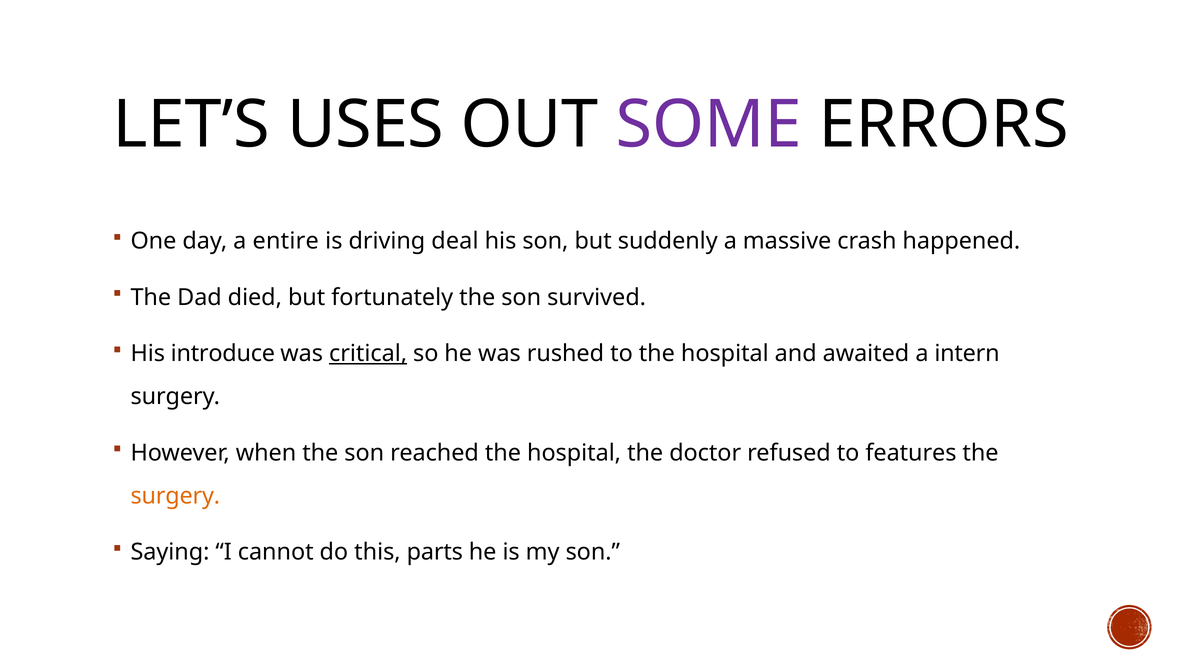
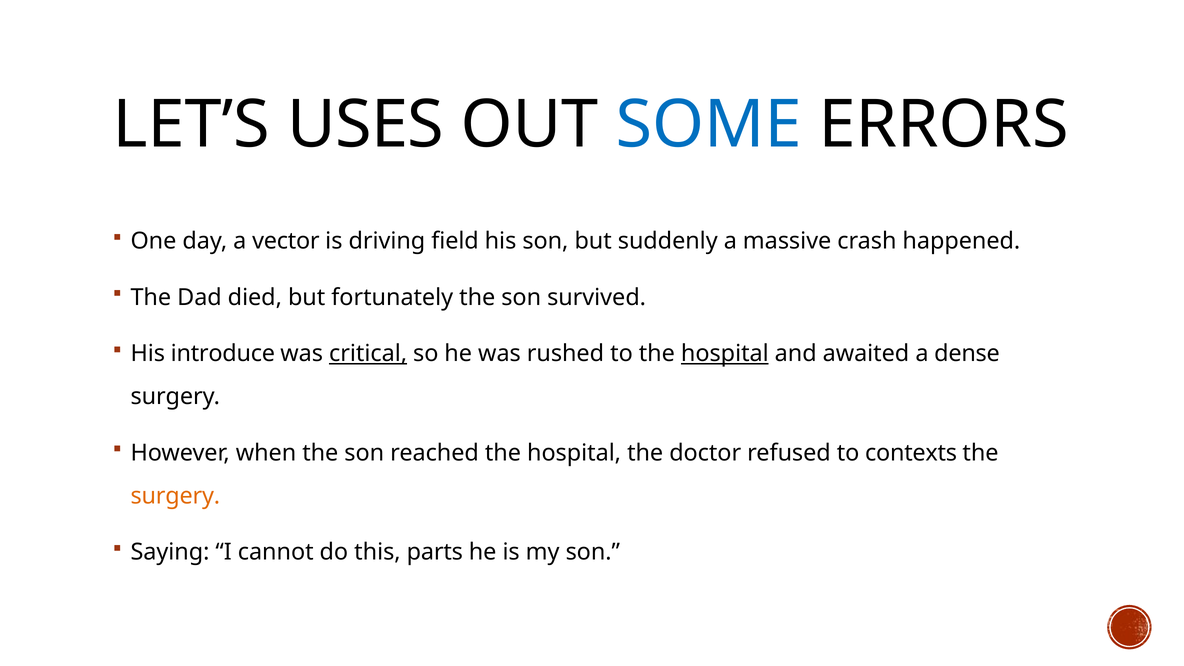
SOME colour: purple -> blue
entire: entire -> vector
deal: deal -> field
hospital at (725, 354) underline: none -> present
intern: intern -> dense
features: features -> contexts
